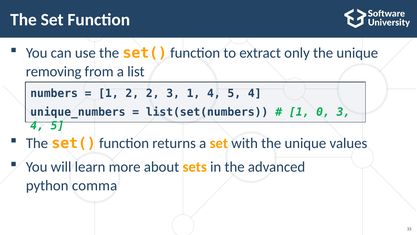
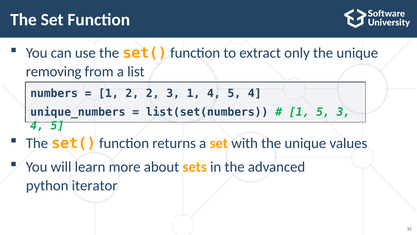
1 0: 0 -> 5
comma: comma -> iterator
